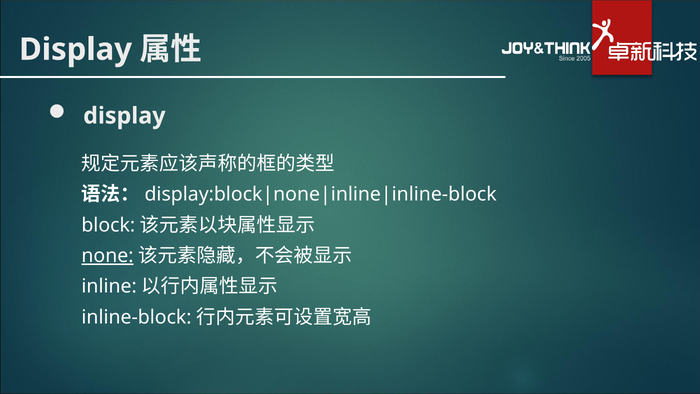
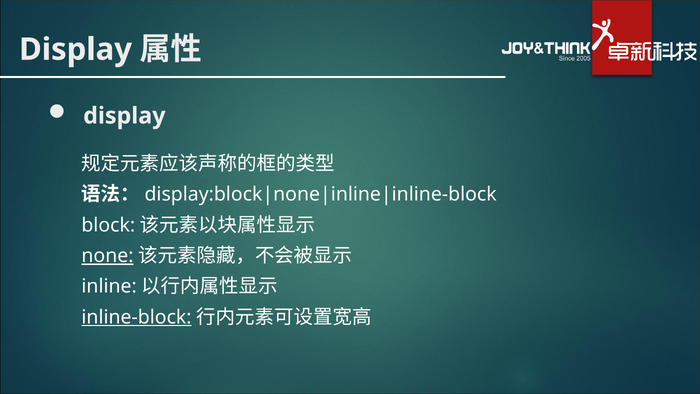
inline-block underline: none -> present
